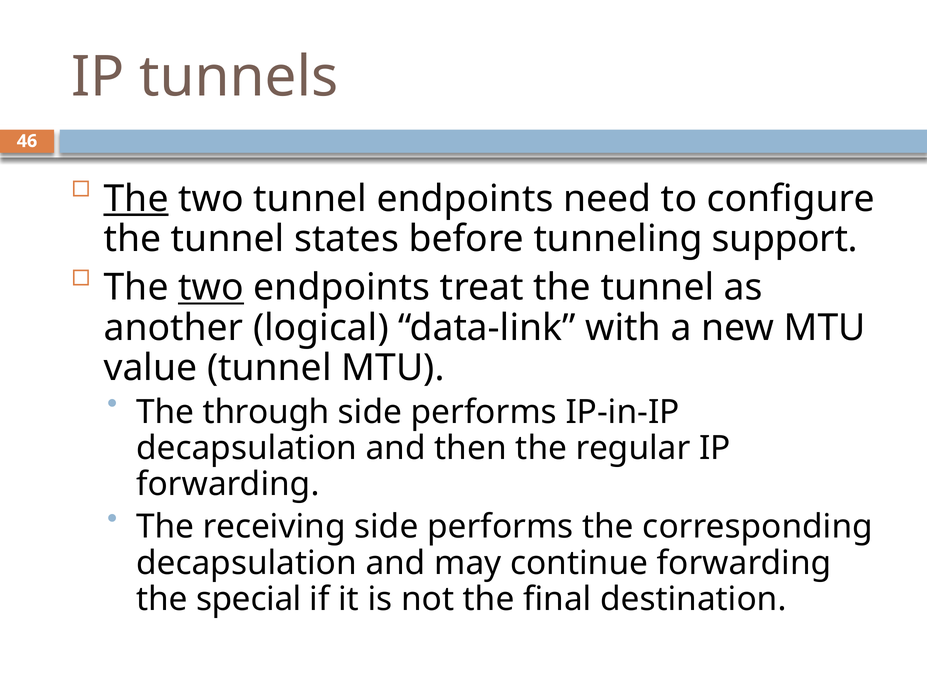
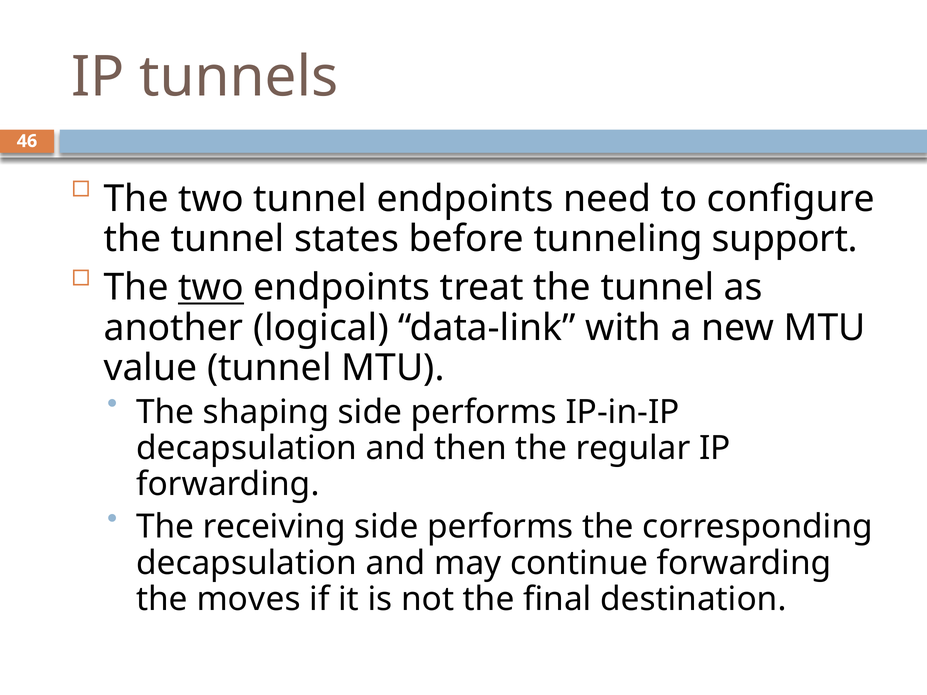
The at (136, 199) underline: present -> none
through: through -> shaping
special: special -> moves
